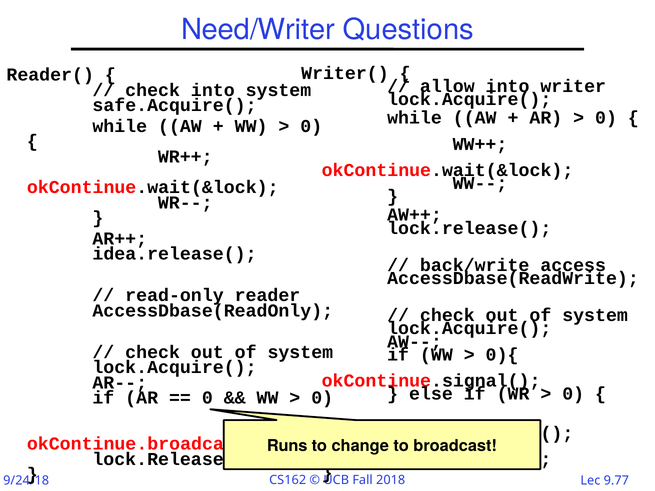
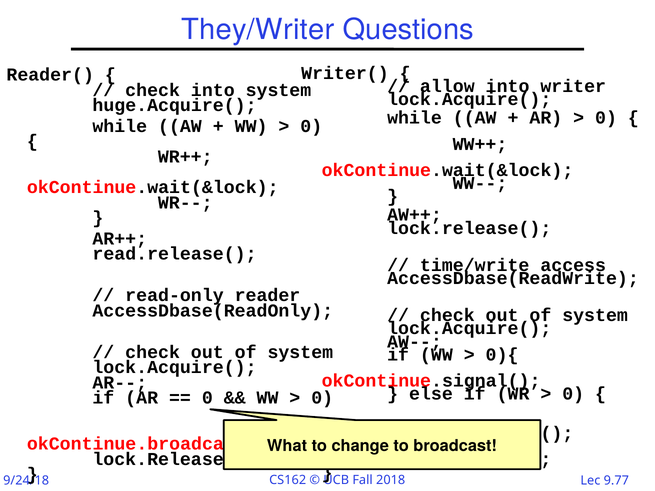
Need/Writer: Need/Writer -> They/Writer
safe.Acquire(: safe.Acquire( -> huge.Acquire(
idea.release(: idea.release( -> read.release(
back/write: back/write -> time/write
Runs: Runs -> What
